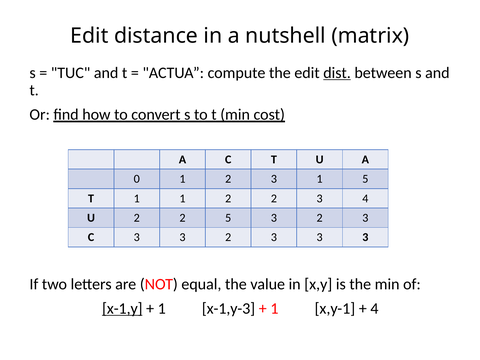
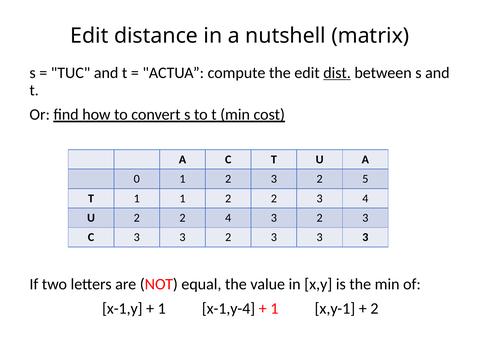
2 3 1: 1 -> 2
2 5: 5 -> 4
x-1,y underline: present -> none
x-1,y-3: x-1,y-3 -> x-1,y-4
4 at (374, 308): 4 -> 2
